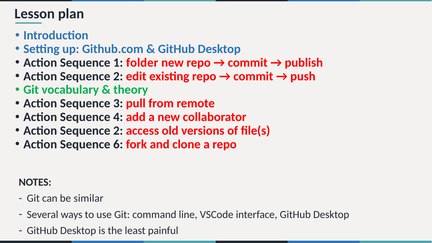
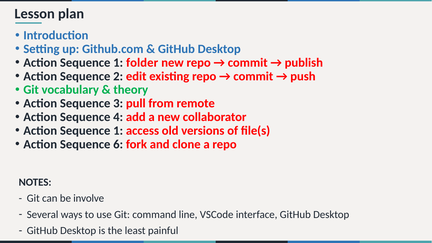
2 at (118, 131): 2 -> 1
similar: similar -> involve
